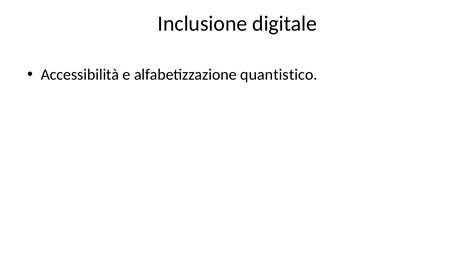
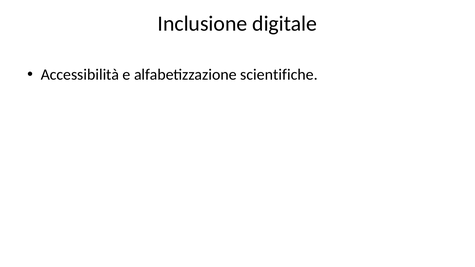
quantistico: quantistico -> scientifiche
